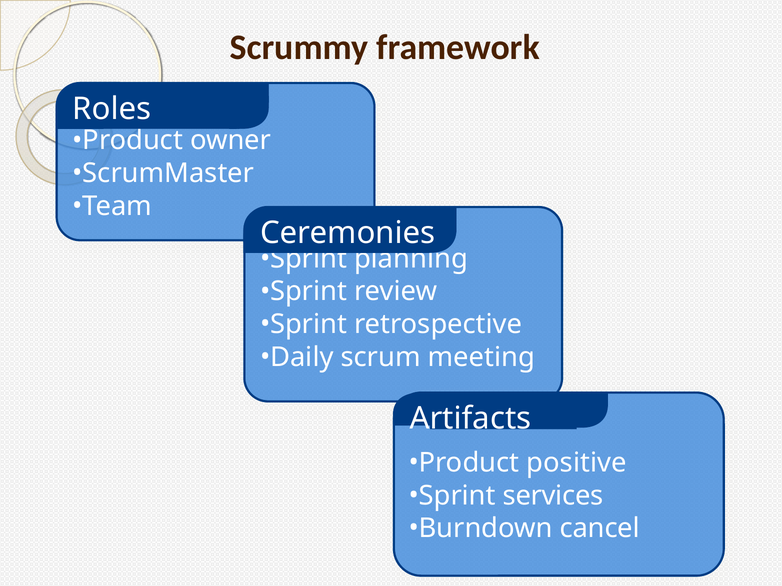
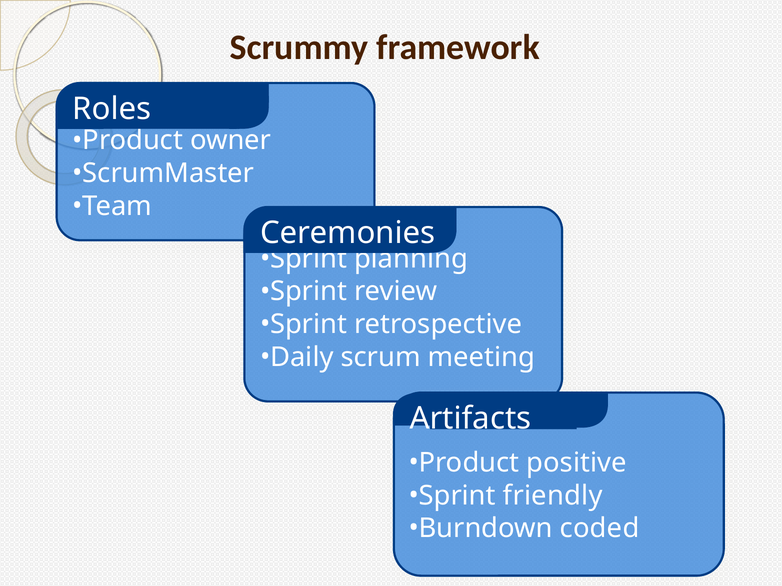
services: services -> friendly
cancel: cancel -> coded
